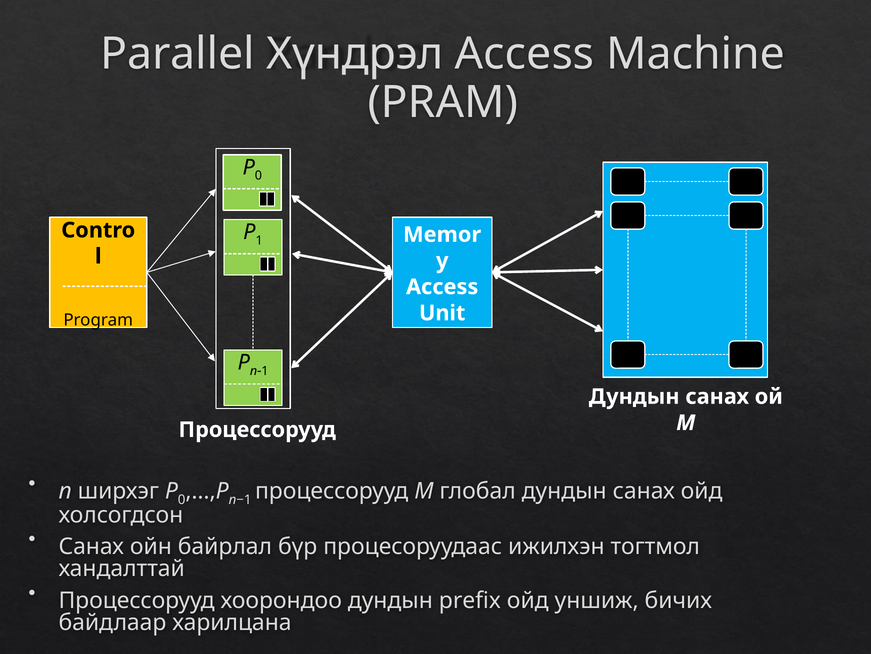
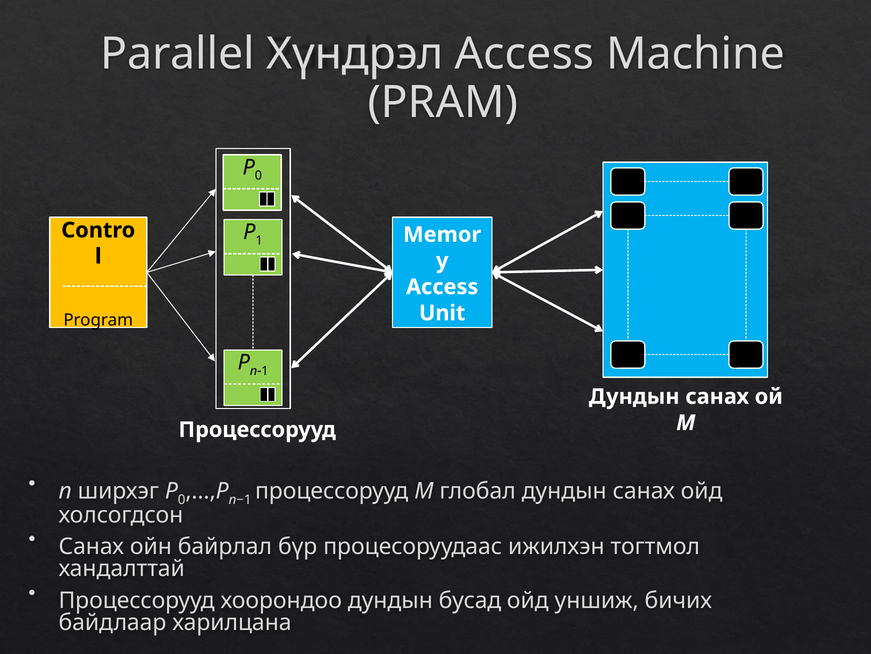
prefix: prefix -> бусад
